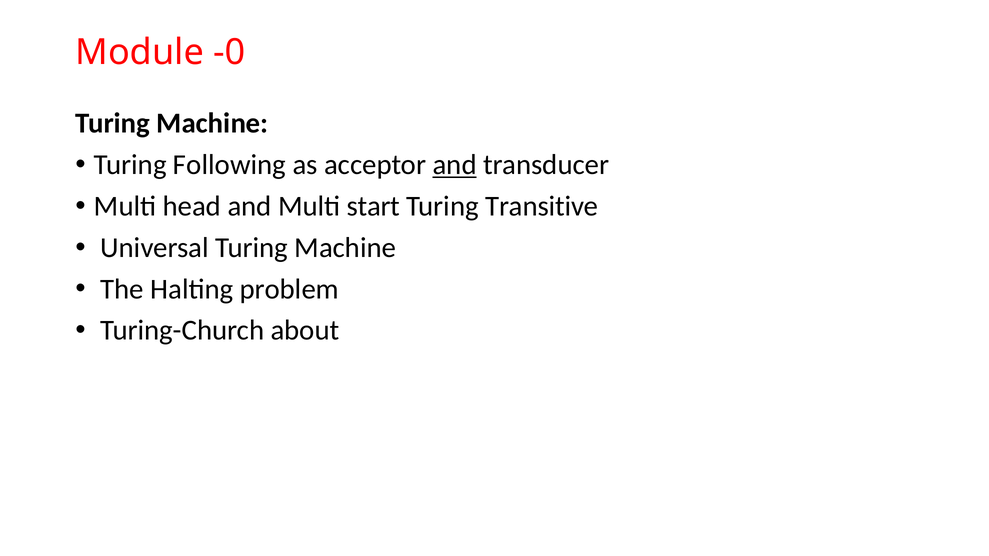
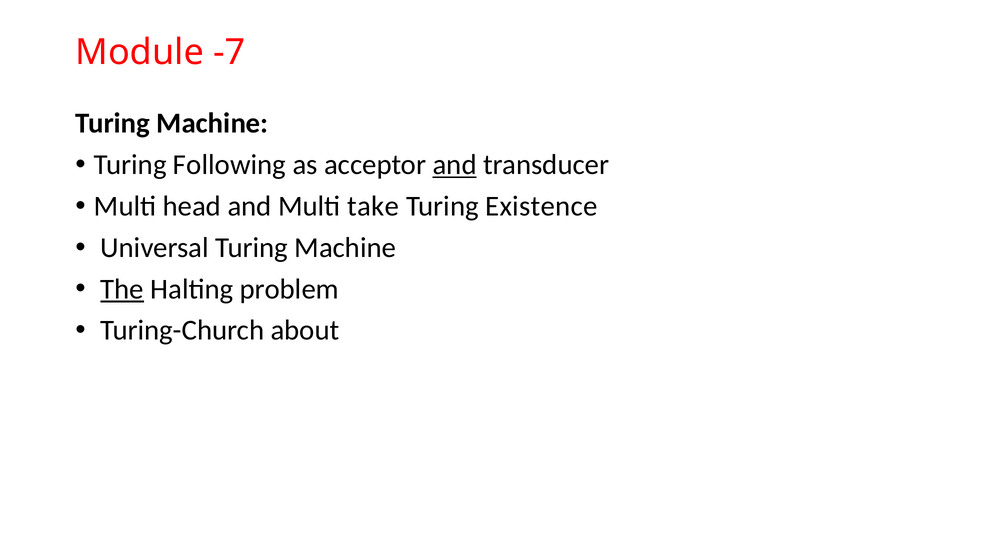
-0: -0 -> -7
start: start -> take
Transitive: Transitive -> Existence
The underline: none -> present
